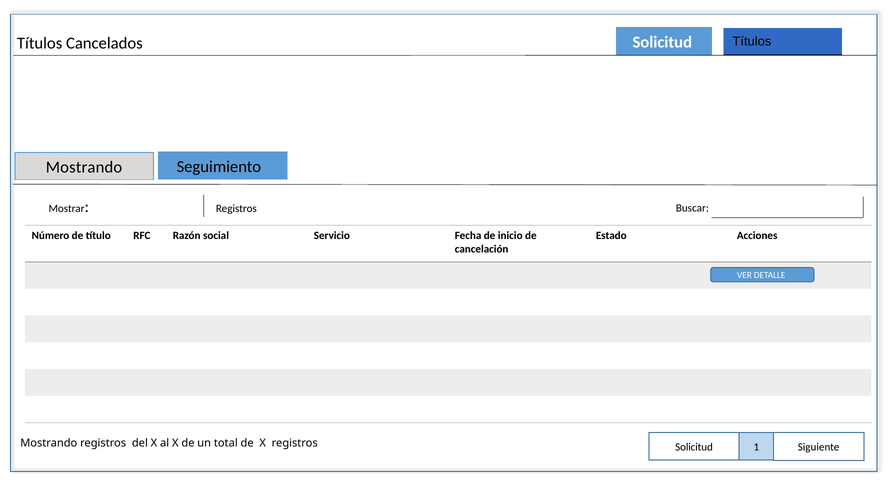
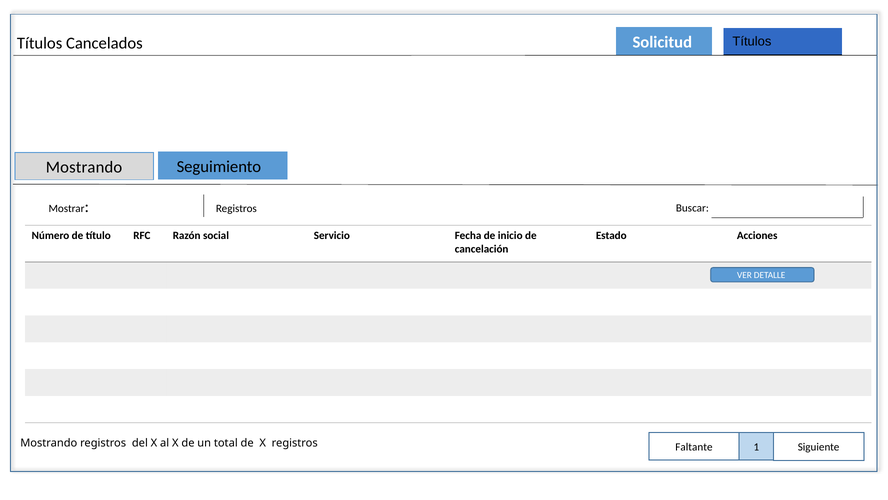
Solicitud at (694, 447): Solicitud -> Faltante
